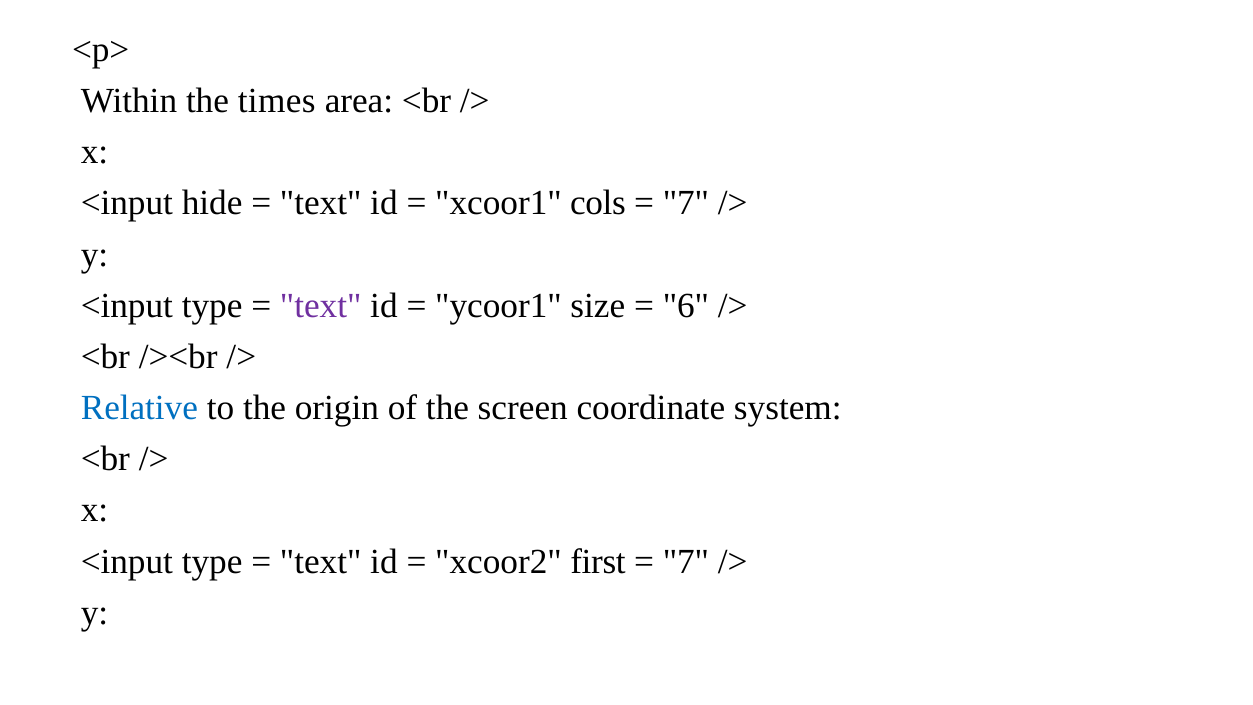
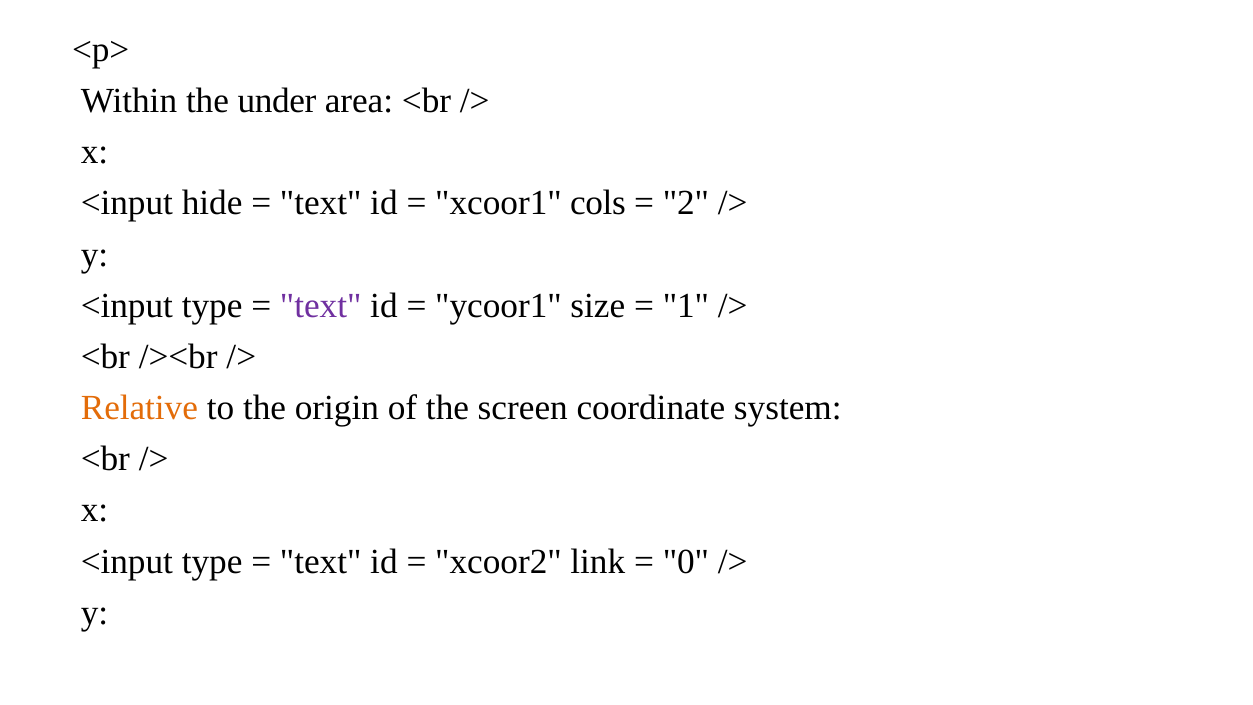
times: times -> under
7 at (686, 203): 7 -> 2
6: 6 -> 1
Relative colour: blue -> orange
first: first -> link
7 at (686, 561): 7 -> 0
